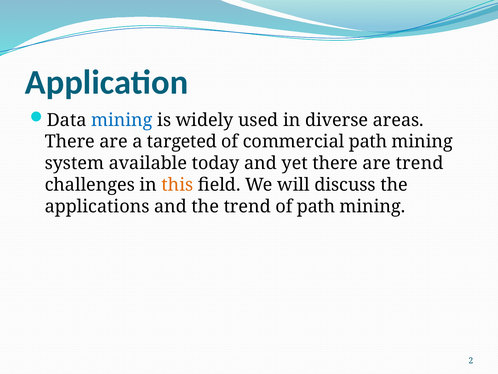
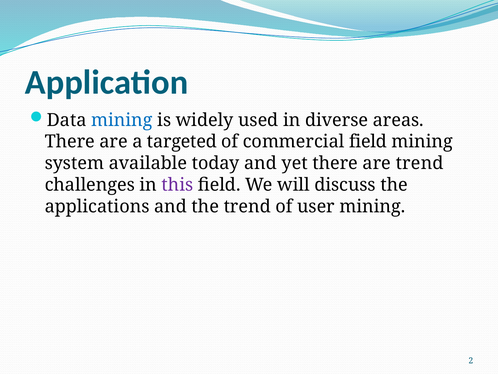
commercial path: path -> field
this colour: orange -> purple
of path: path -> user
